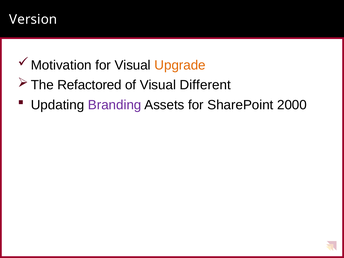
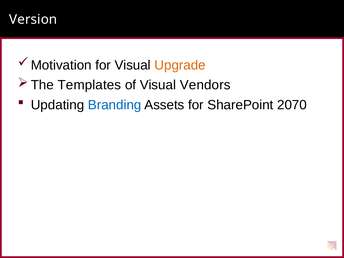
Refactored: Refactored -> Templates
Different: Different -> Vendors
Branding colour: purple -> blue
2000: 2000 -> 2070
